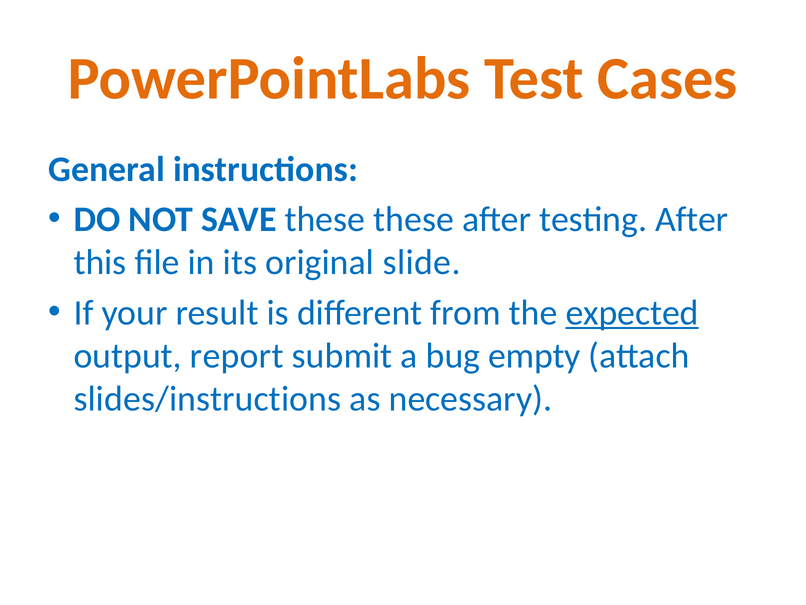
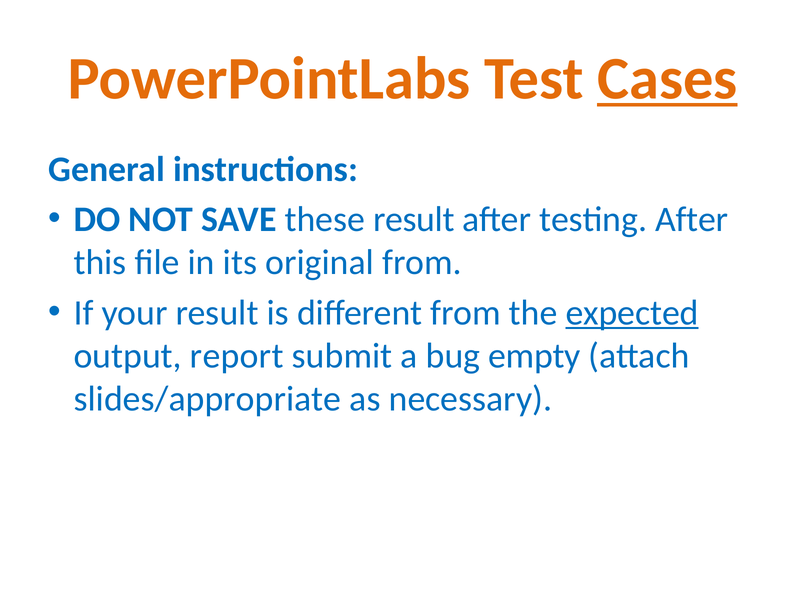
Cases underline: none -> present
these these: these -> result
original slide: slide -> from
slides/instructions: slides/instructions -> slides/appropriate
